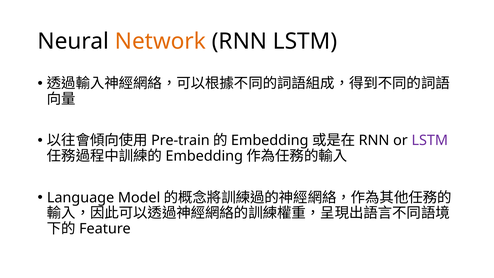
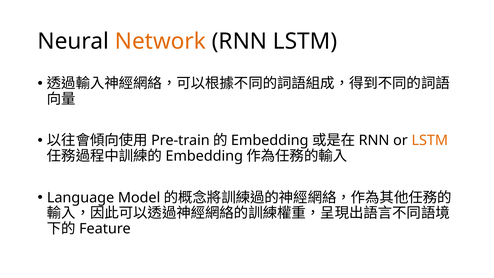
LSTM at (430, 141) colour: purple -> orange
